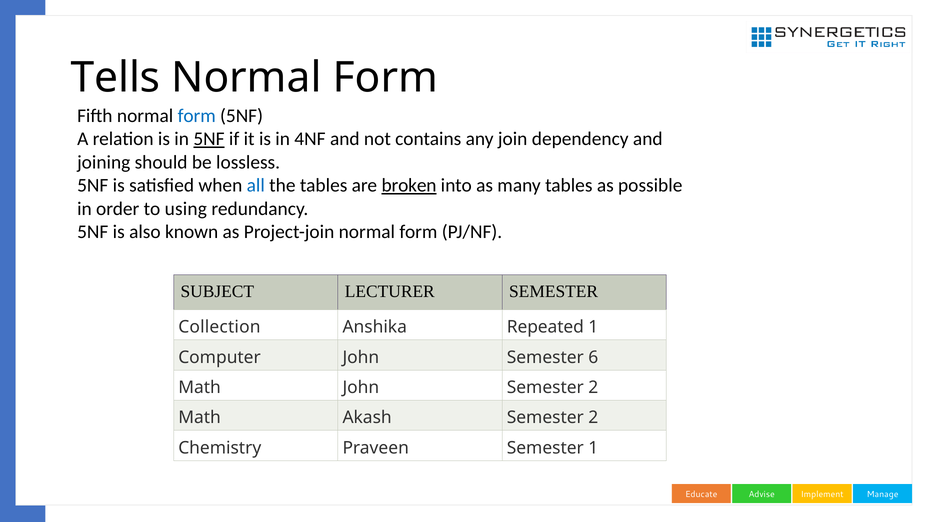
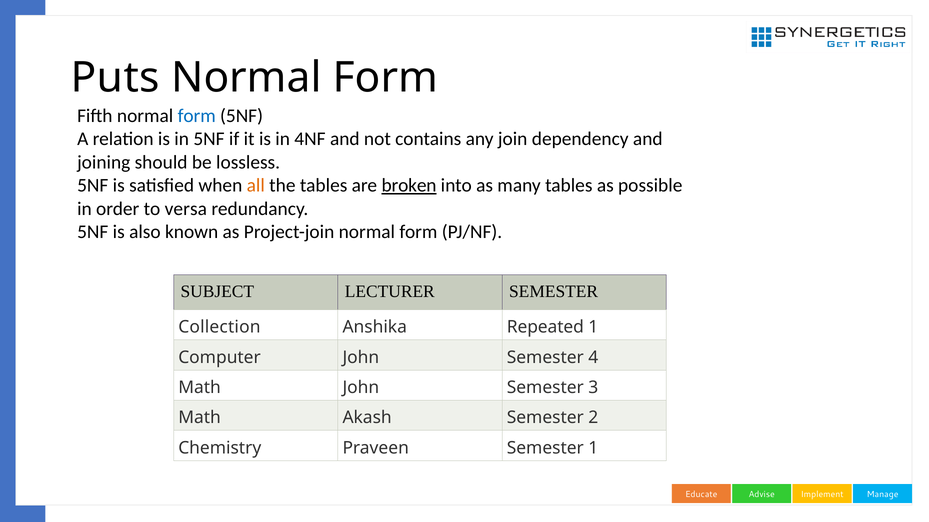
Tells: Tells -> Puts
5NF at (209, 139) underline: present -> none
all colour: blue -> orange
using: using -> versa
6: 6 -> 4
John Semester 2: 2 -> 3
